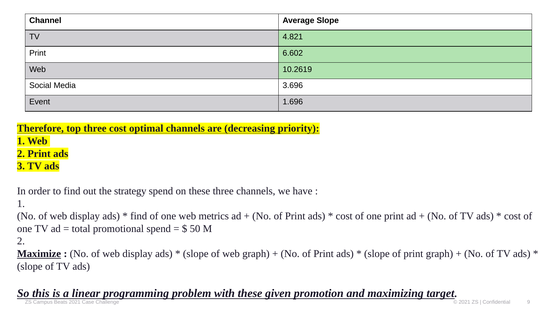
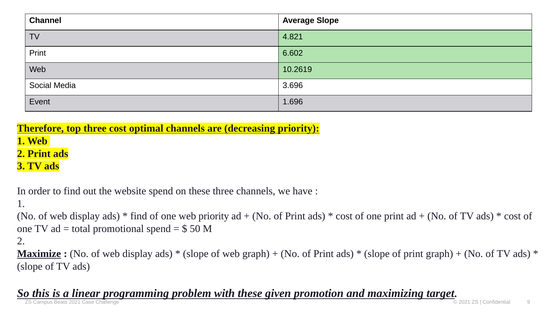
strategy: strategy -> website
web metrics: metrics -> priority
